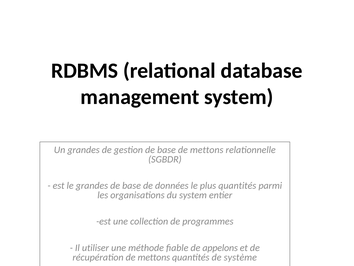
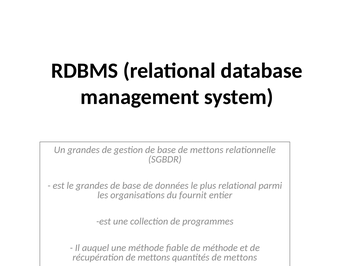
plus quantités: quantités -> relational
du system: system -> fournit
utiliser: utiliser -> auquel
de appelons: appelons -> méthode
quantités de système: système -> mettons
